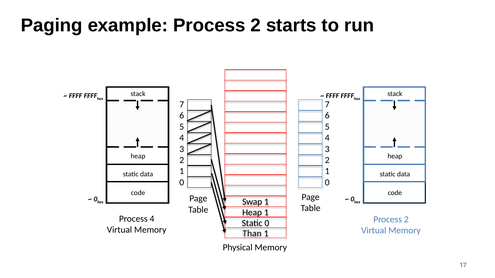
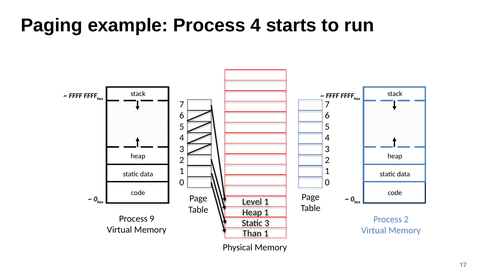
example Process 2: 2 -> 4
Swap: Swap -> Level
Process 4: 4 -> 9
Static 0: 0 -> 3
